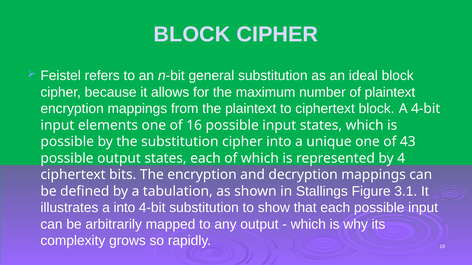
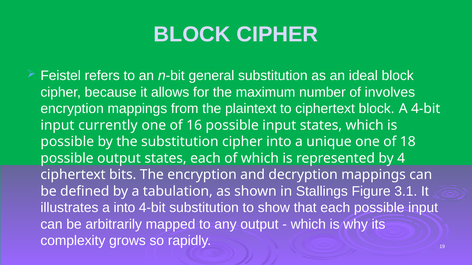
of plaintext: plaintext -> involves
elements: elements -> currently
43: 43 -> 18
